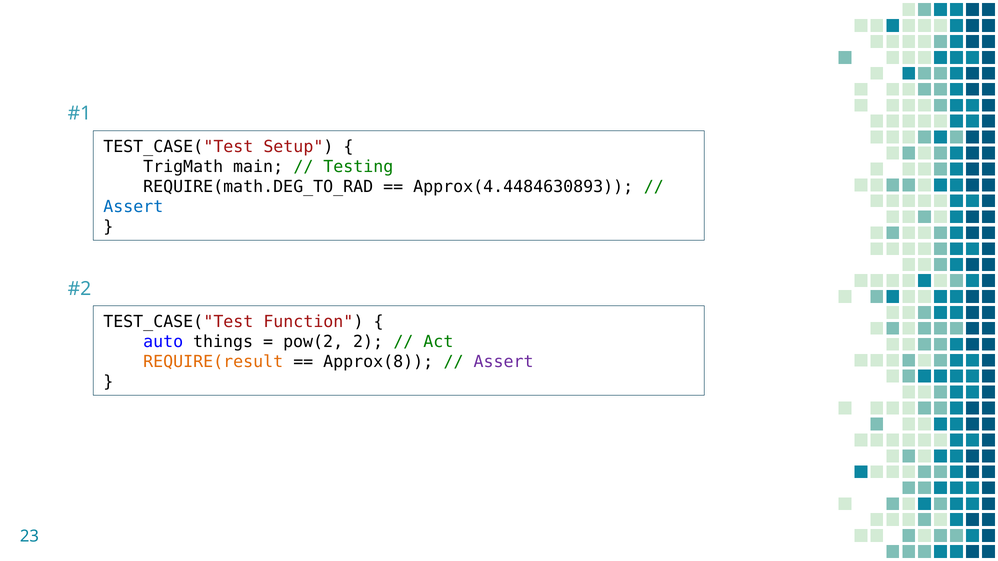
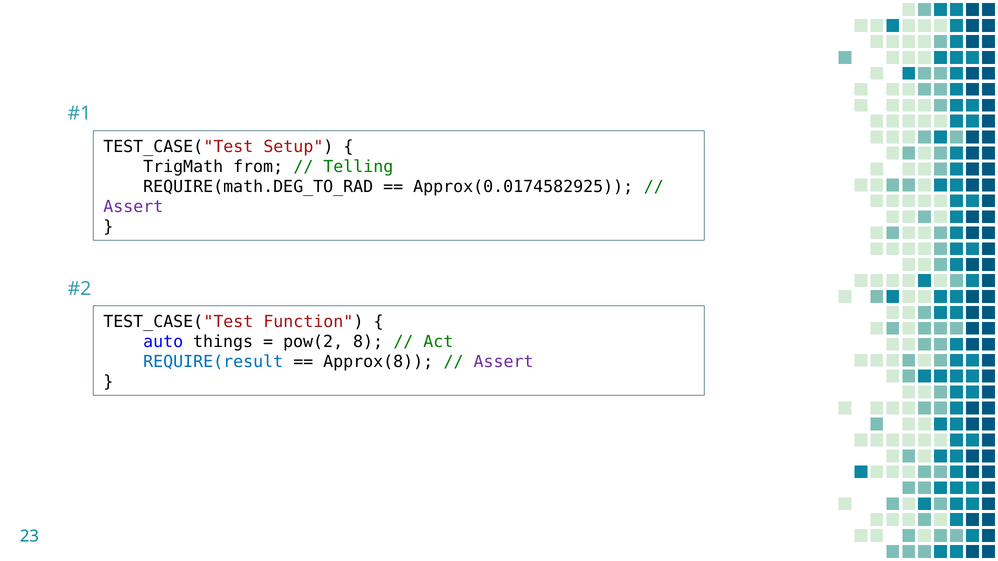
main: main -> from
Testing: Testing -> Telling
Approx(4.4484630893: Approx(4.4484630893 -> Approx(0.0174582925
Assert at (133, 207) colour: blue -> purple
2: 2 -> 8
REQUIRE(result colour: orange -> blue
